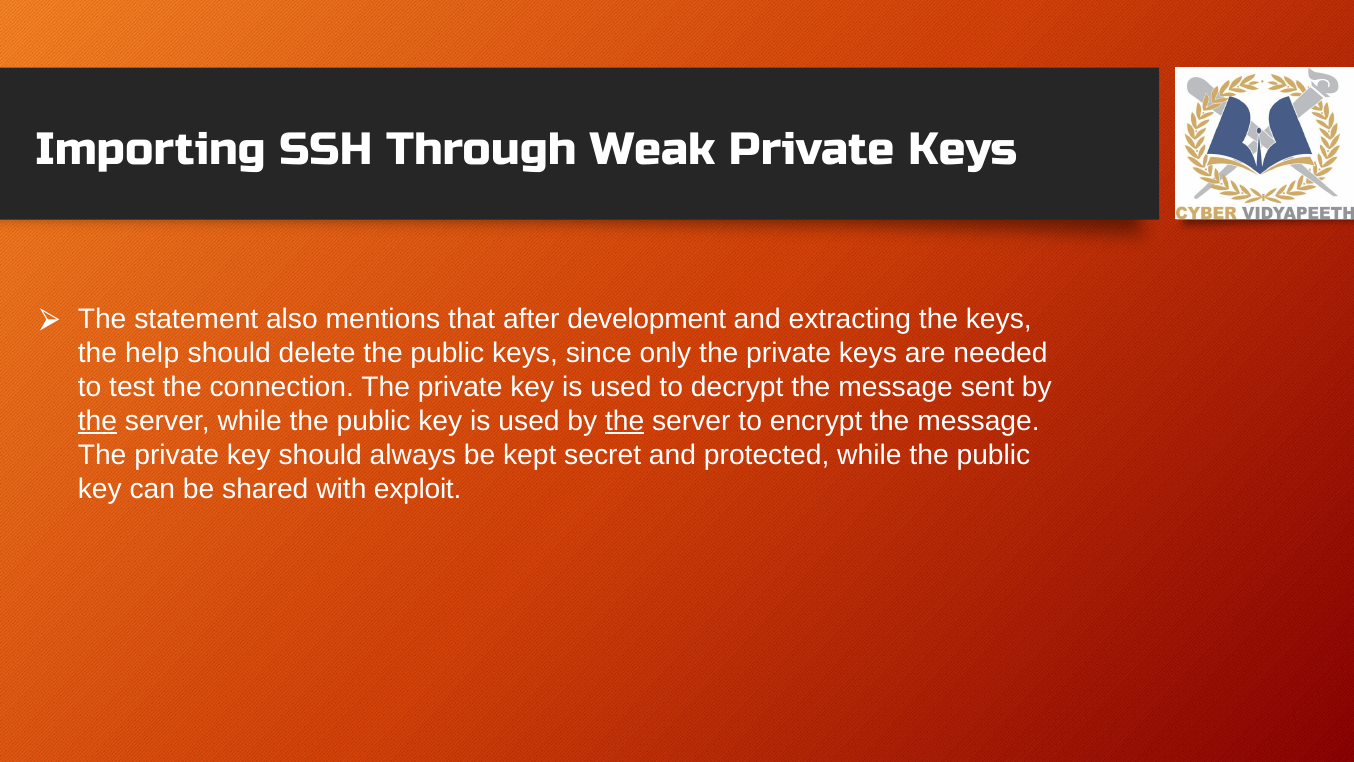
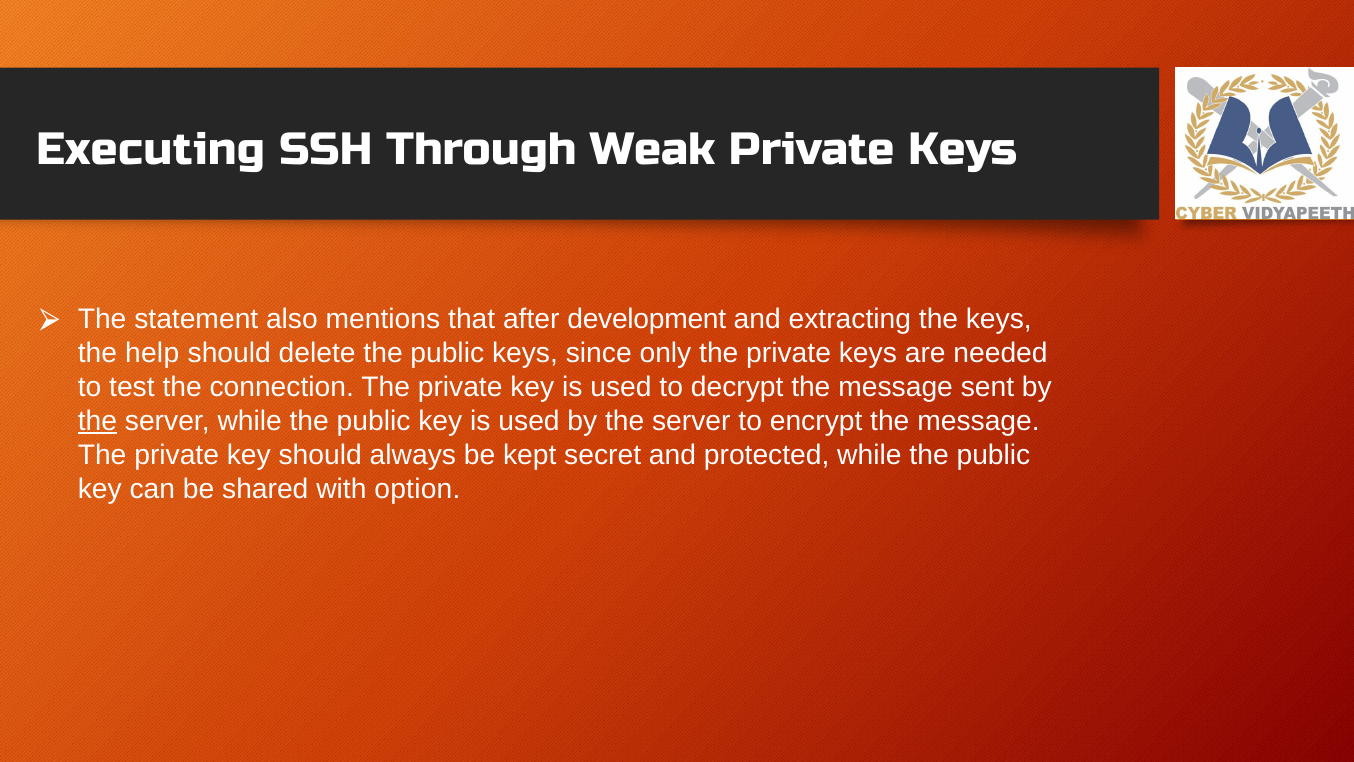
Importing: Importing -> Executing
the at (625, 421) underline: present -> none
exploit: exploit -> option
